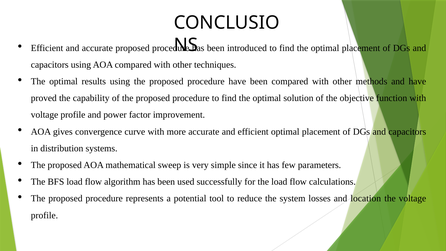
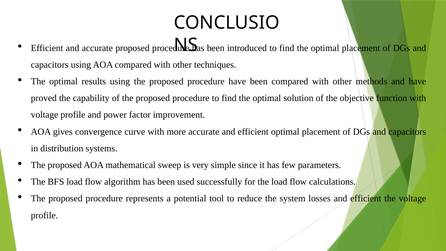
losses and location: location -> efficient
